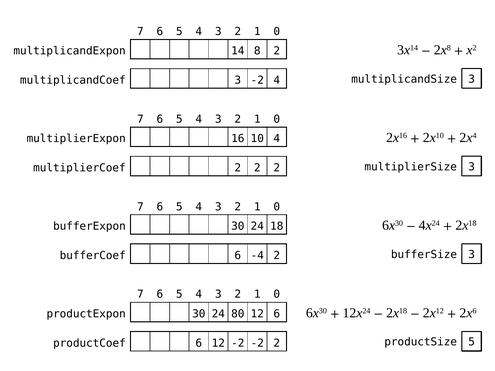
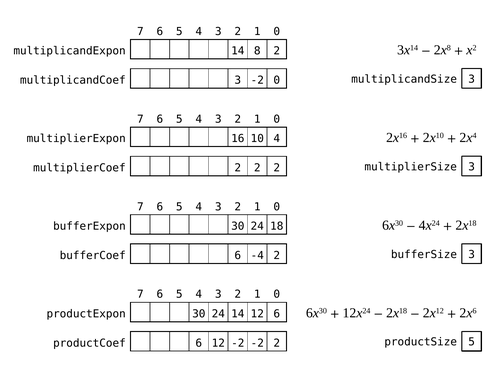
-2 4: 4 -> 0
24 80: 80 -> 14
